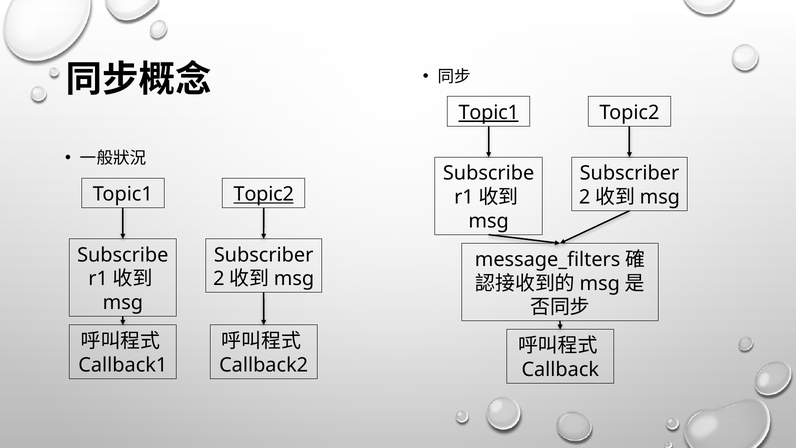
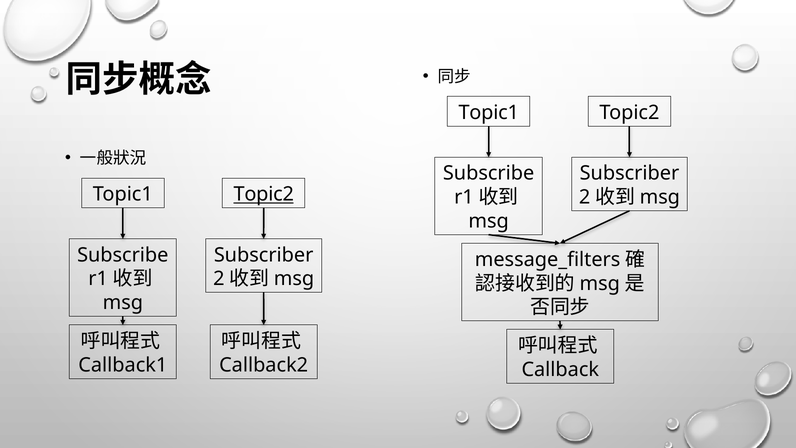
Topic1 at (489, 113) underline: present -> none
